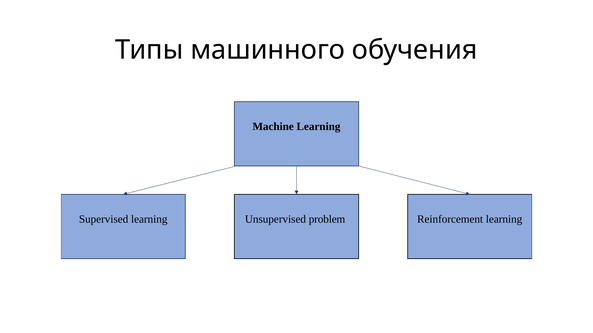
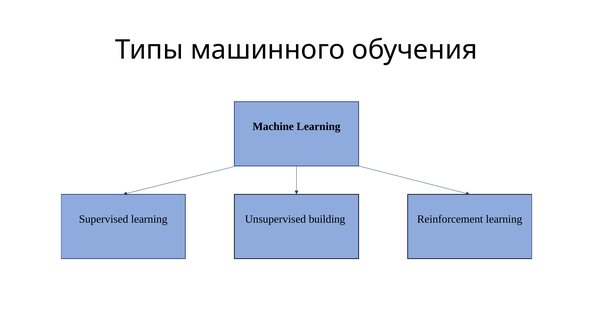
problem: problem -> building
